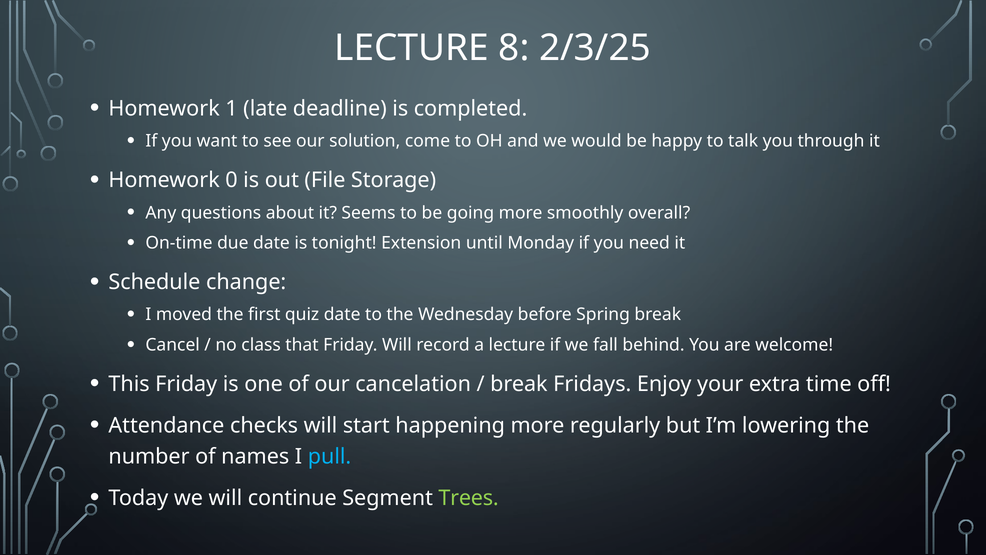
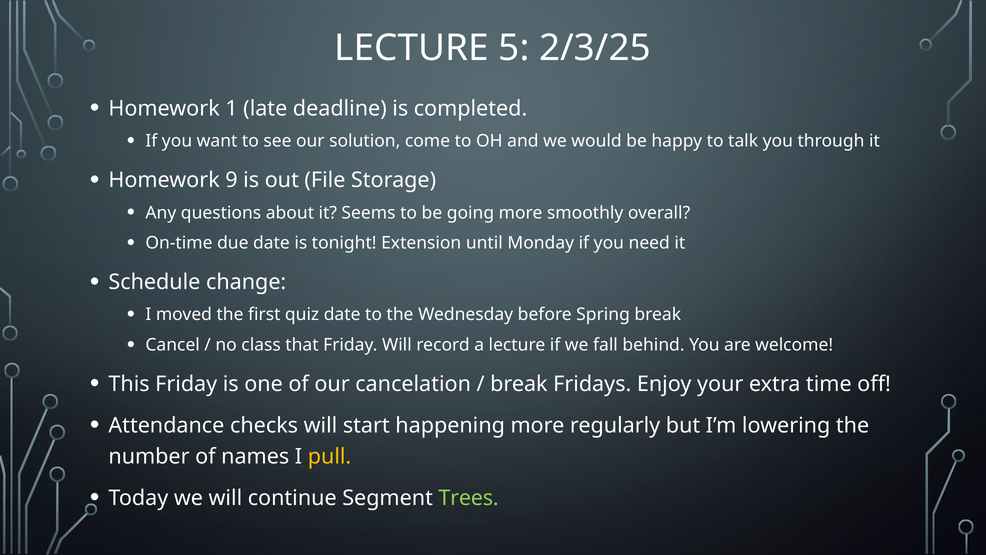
8: 8 -> 5
0: 0 -> 9
pull colour: light blue -> yellow
